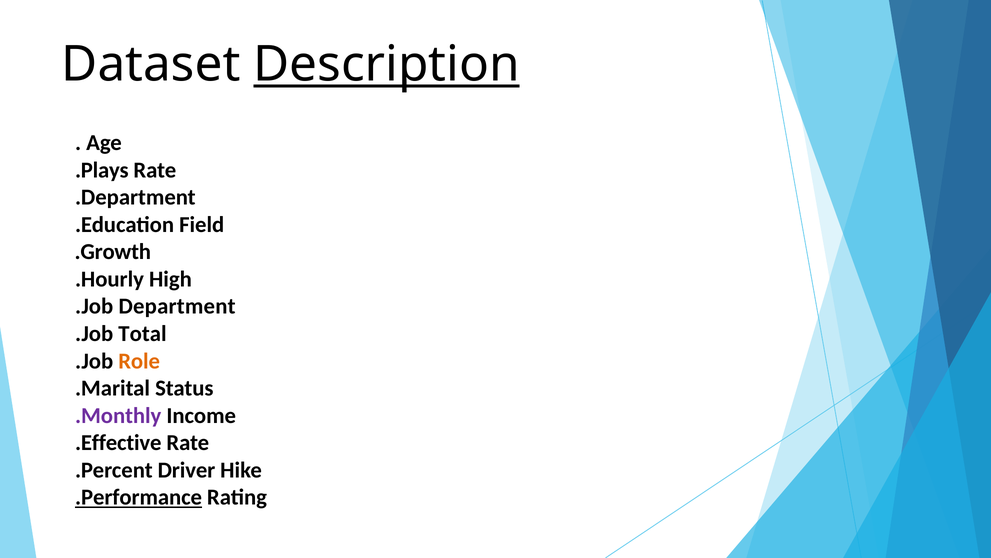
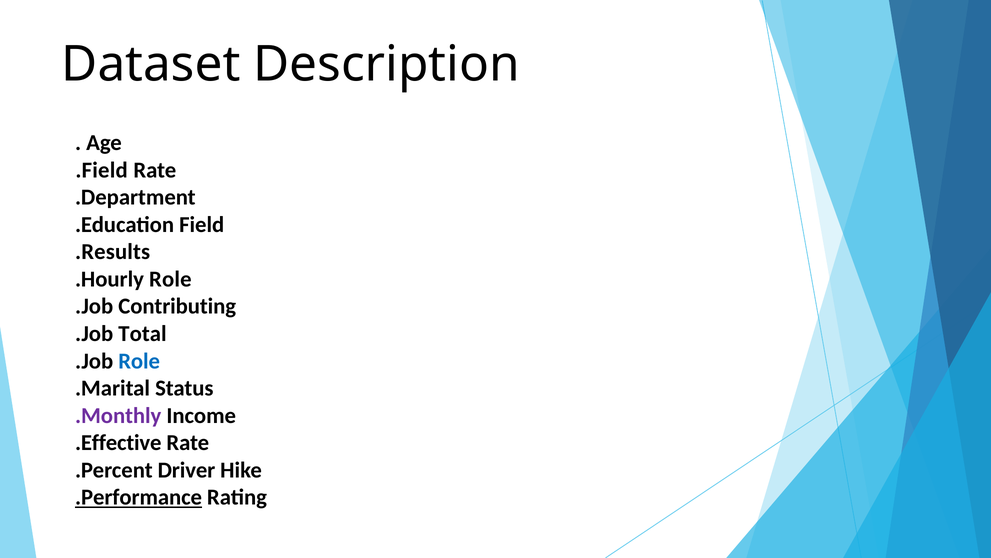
Description underline: present -> none
.Plays: .Plays -> .Field
.Growth: .Growth -> .Results
.Hourly High: High -> Role
Department: Department -> Contributing
Role at (139, 361) colour: orange -> blue
